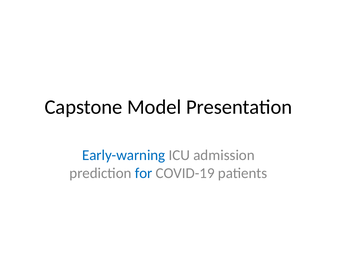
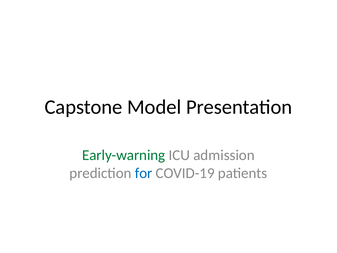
Early-warning colour: blue -> green
